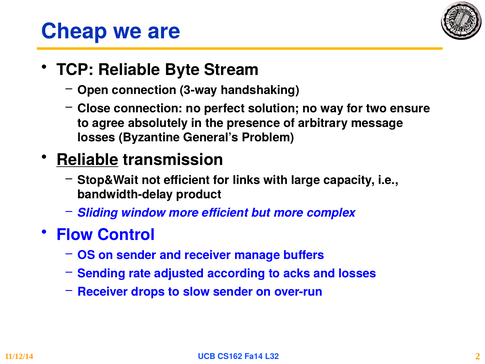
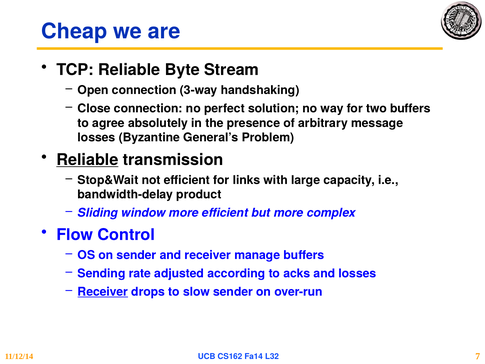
two ensure: ensure -> buffers
Receiver at (103, 292) underline: none -> present
2: 2 -> 7
